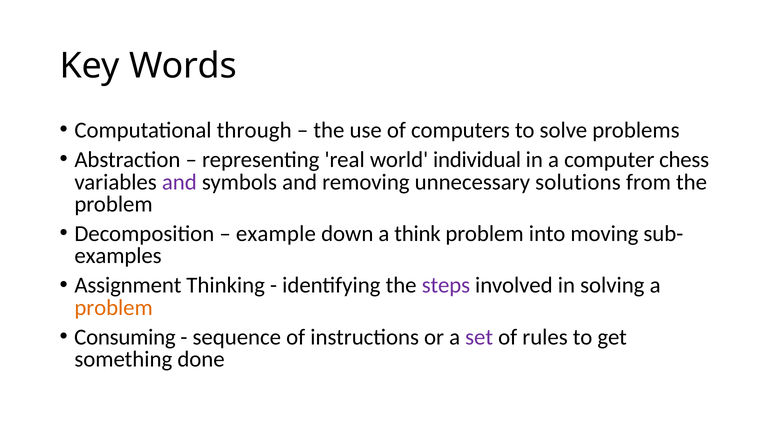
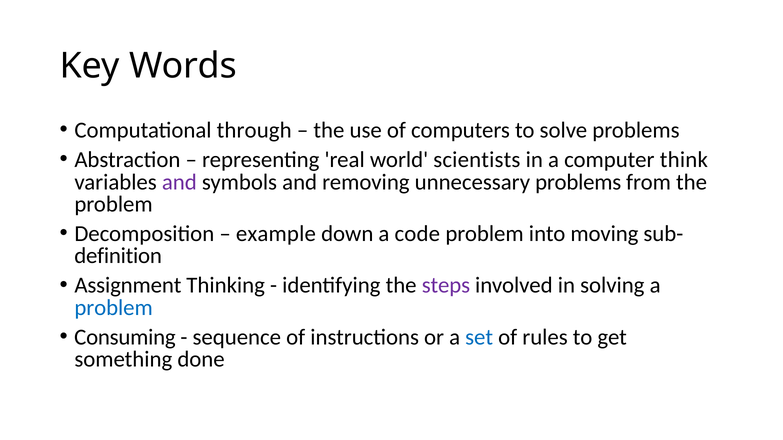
individual: individual -> scientists
chess: chess -> think
unnecessary solutions: solutions -> problems
think: think -> code
examples: examples -> definition
problem at (114, 308) colour: orange -> blue
set colour: purple -> blue
